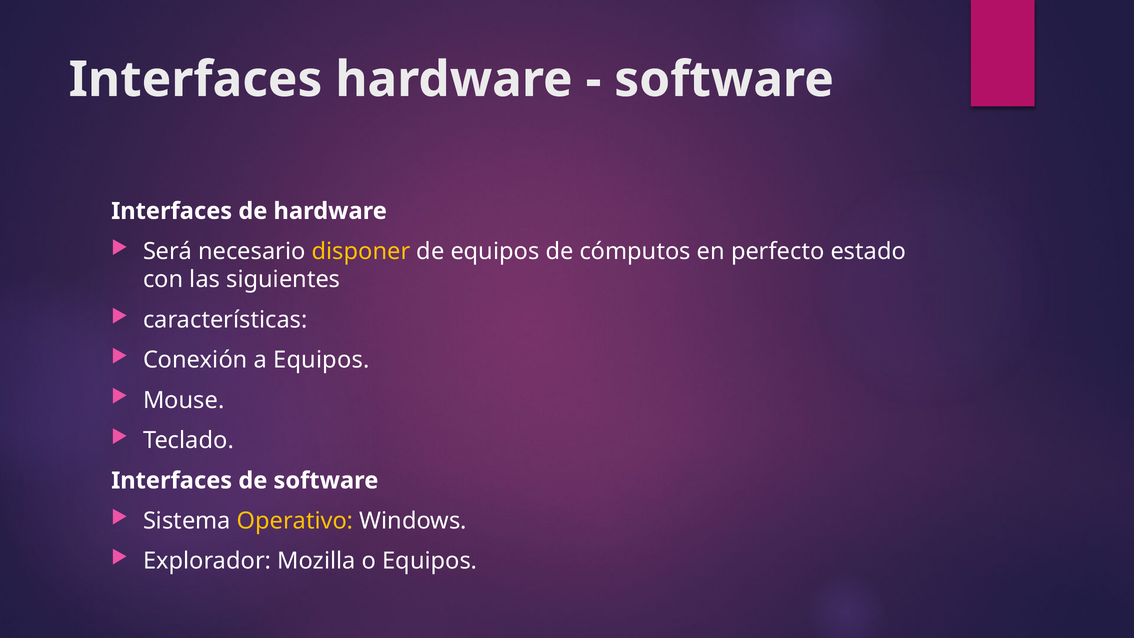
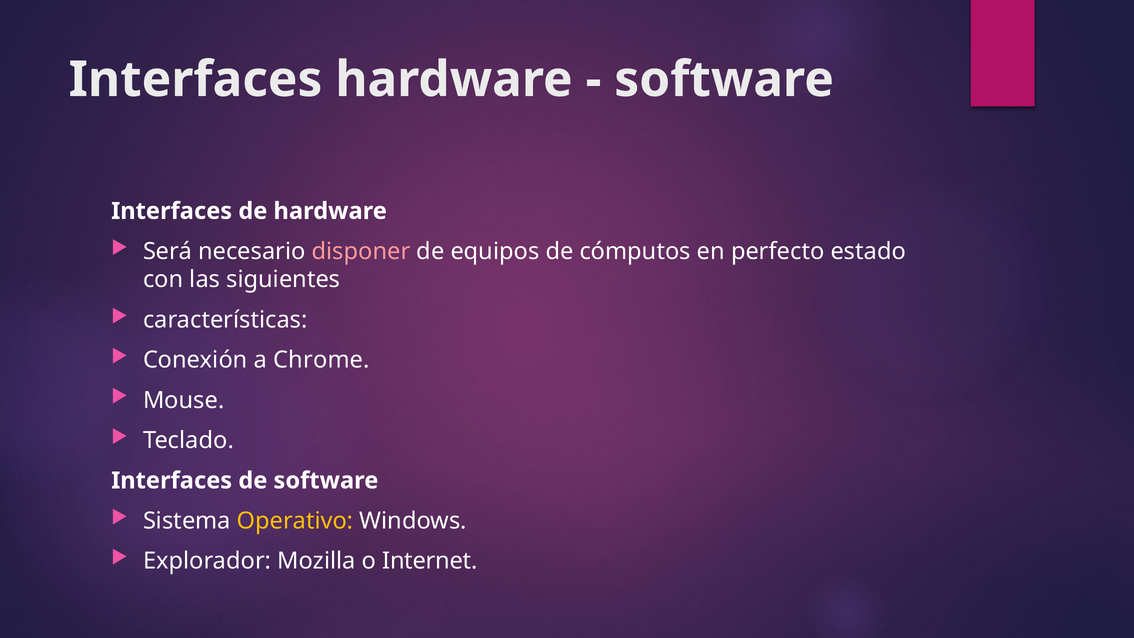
disponer colour: yellow -> pink
a Equipos: Equipos -> Chrome
o Equipos: Equipos -> Internet
